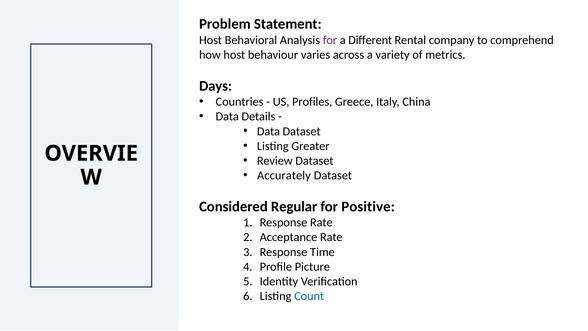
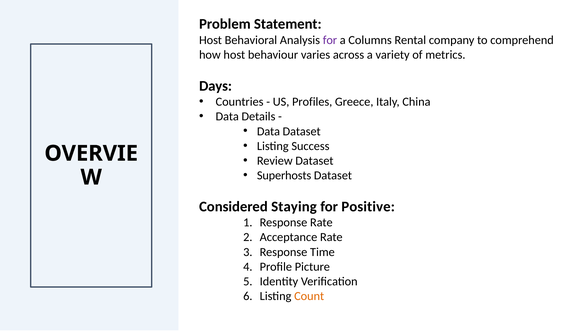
Different: Different -> Columns
Greater: Greater -> Success
Accurately: Accurately -> Superhosts
Regular: Regular -> Staying
Count colour: blue -> orange
